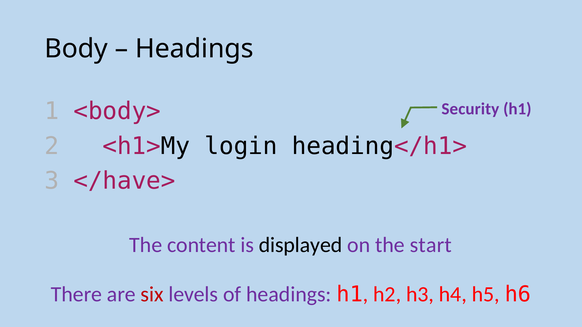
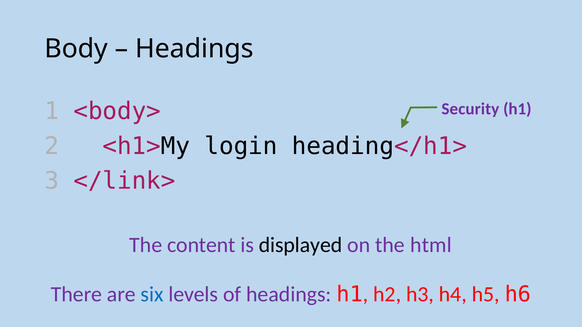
</have>: </have> -> </link>
start: start -> html
six colour: red -> blue
